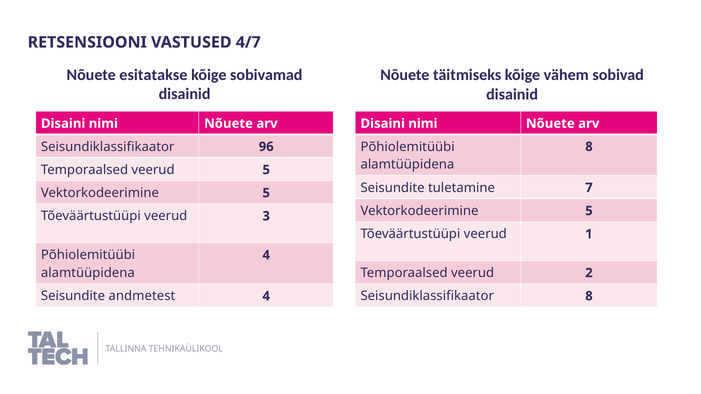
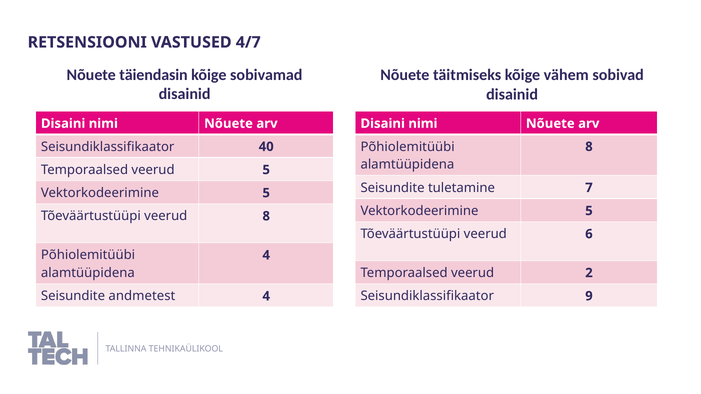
esitatakse: esitatakse -> täiendasin
96: 96 -> 40
veerud 3: 3 -> 8
1: 1 -> 6
Seisundiklassifikaator 8: 8 -> 9
